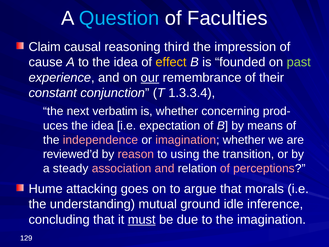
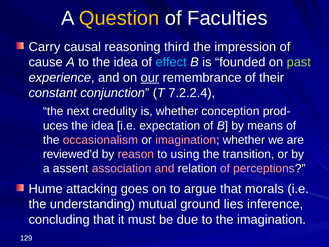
Question colour: light blue -> yellow
Claim: Claim -> Carry
effect colour: yellow -> light blue
1.3.3.4: 1.3.3.4 -> 7.2.2.4
verbatim: verbatim -> credulity
concerning: concerning -> conception
independence: independence -> occasionalism
steady: steady -> assent
idle: idle -> lies
must underline: present -> none
